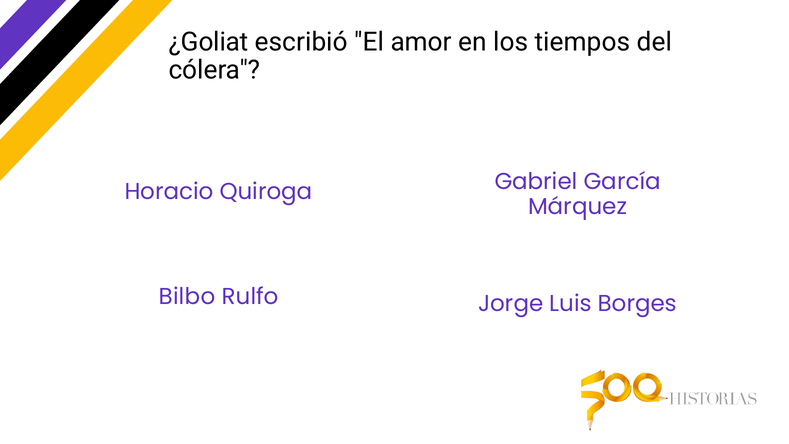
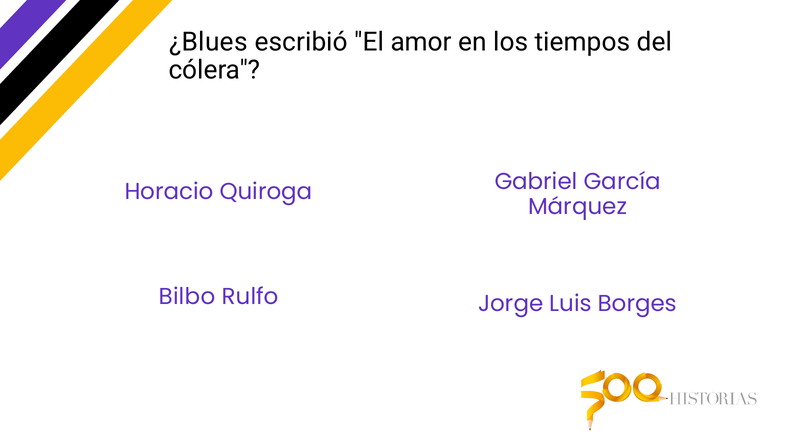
¿Goliat: ¿Goliat -> ¿Blues
